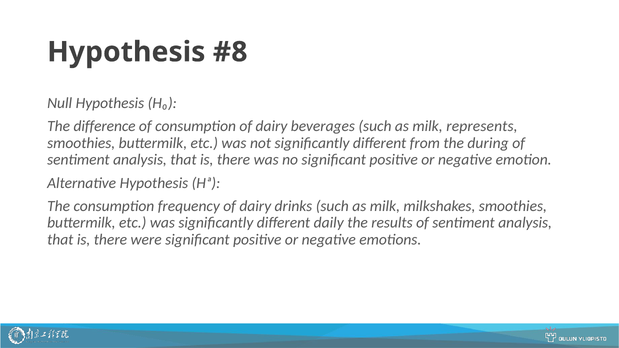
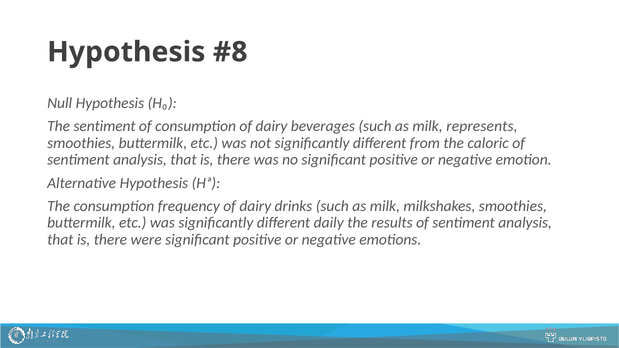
The difference: difference -> sentiment
during: during -> caloric
